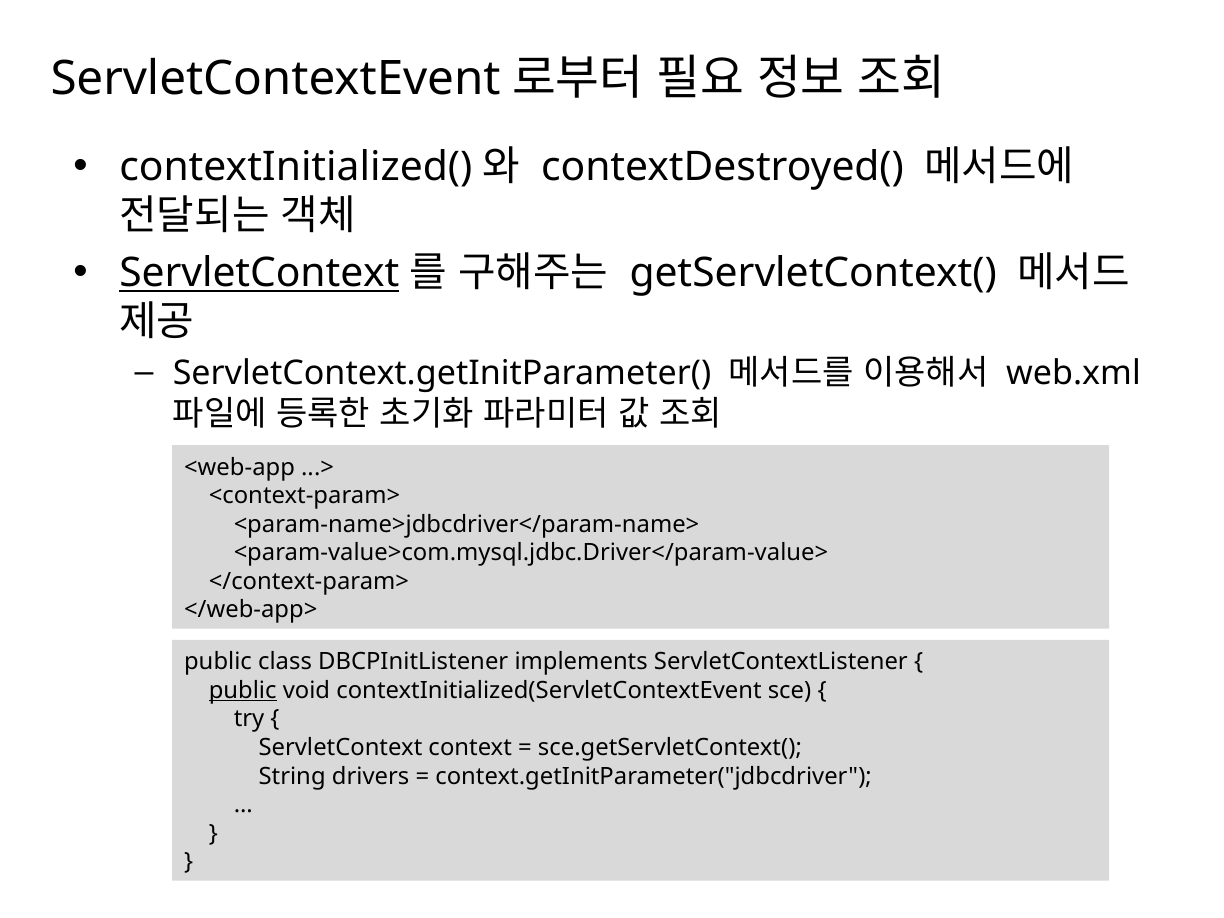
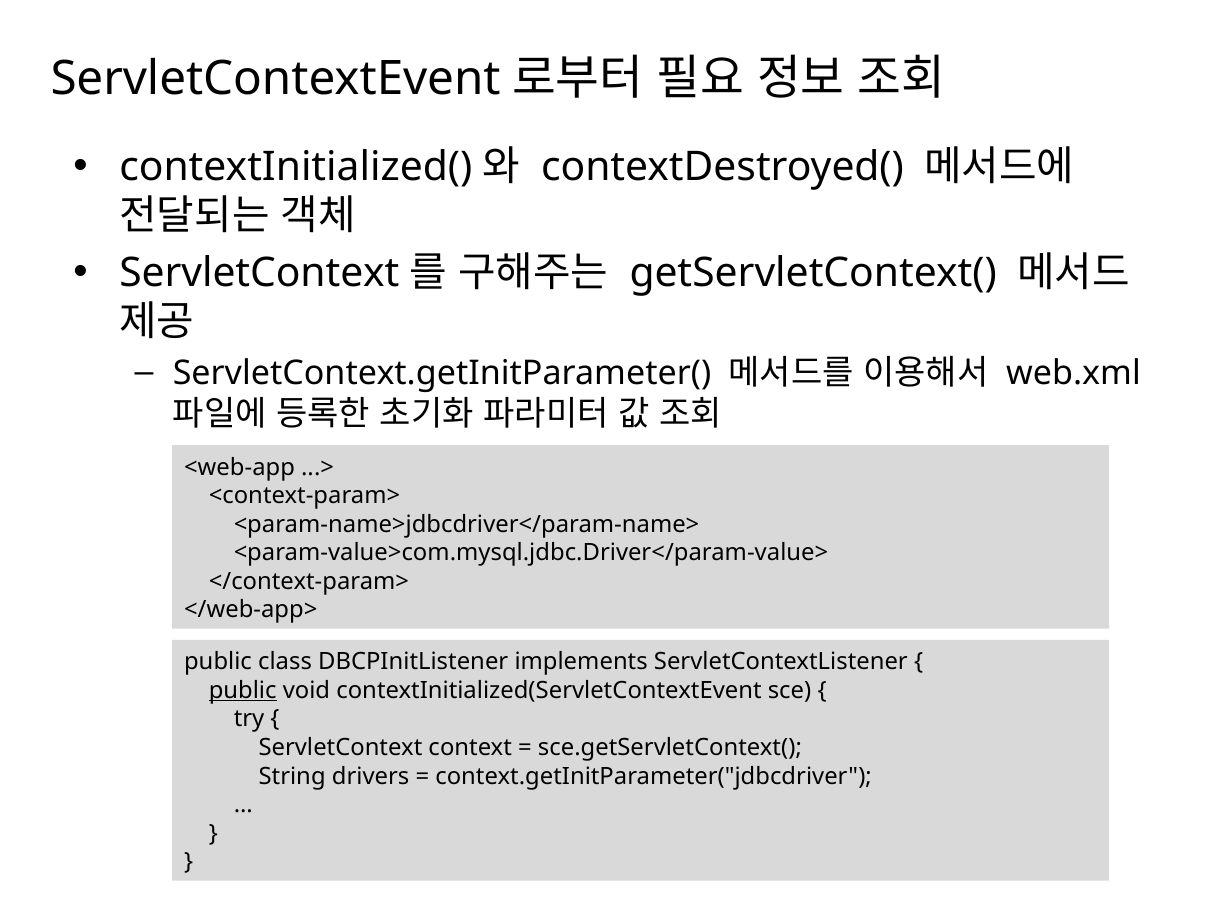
ServletContext at (259, 273) underline: present -> none
